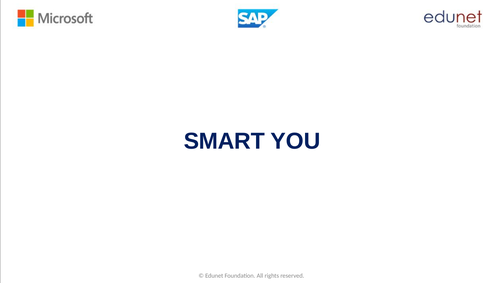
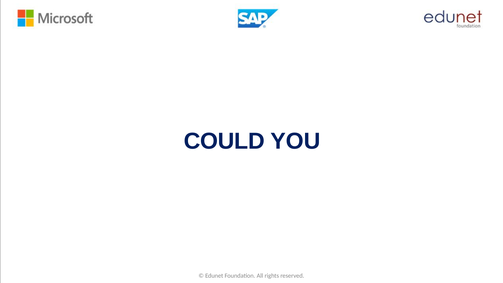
SMART: SMART -> COULD
